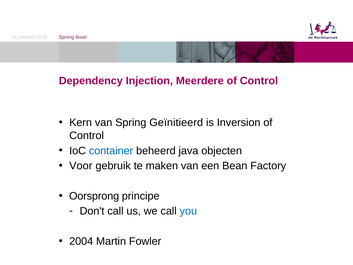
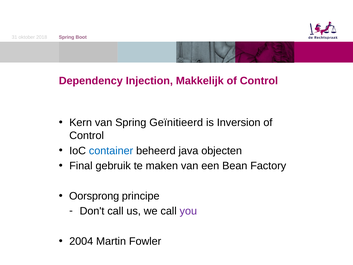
Meerdere: Meerdere -> Makkelijk
Voor: Voor -> Final
you colour: blue -> purple
